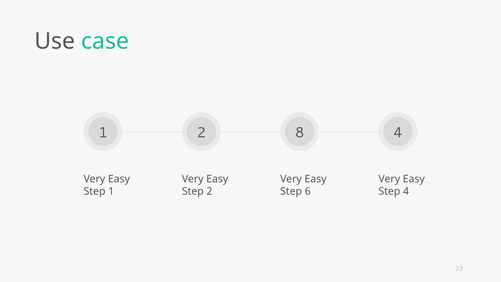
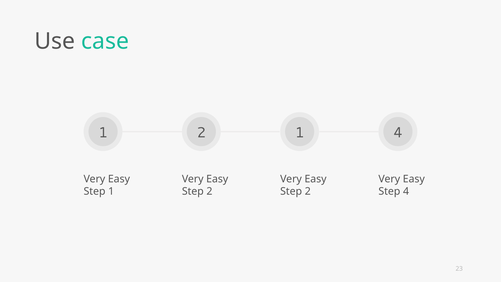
1 8: 8 -> 1
6 at (308, 191): 6 -> 2
